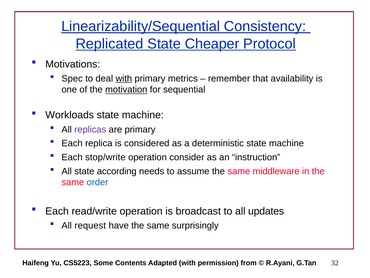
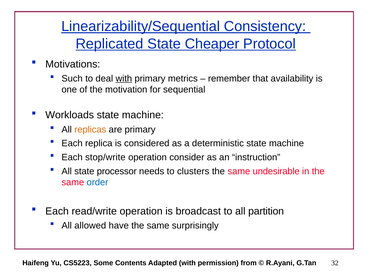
Spec: Spec -> Such
motivation underline: present -> none
replicas colour: purple -> orange
according: according -> processor
assume: assume -> clusters
middleware: middleware -> undesirable
updates: updates -> partition
request: request -> allowed
